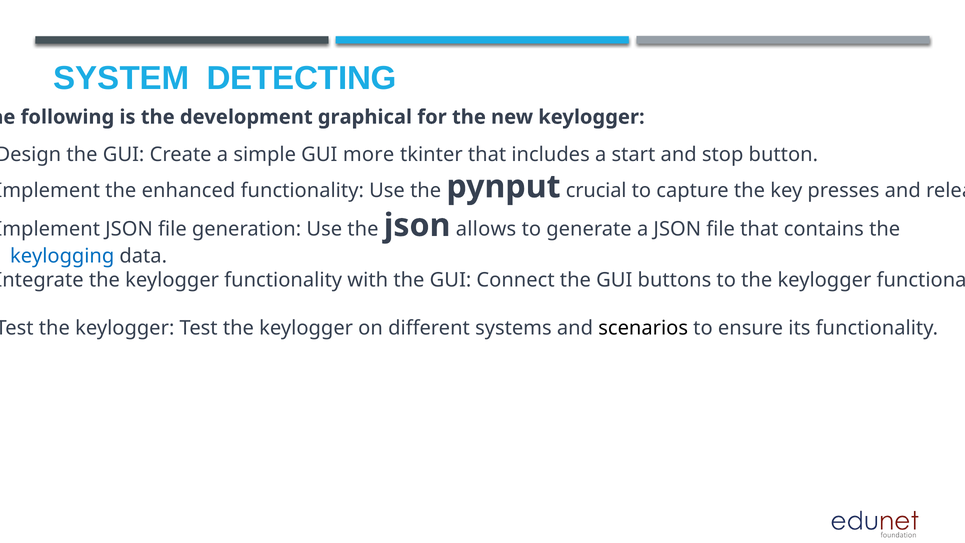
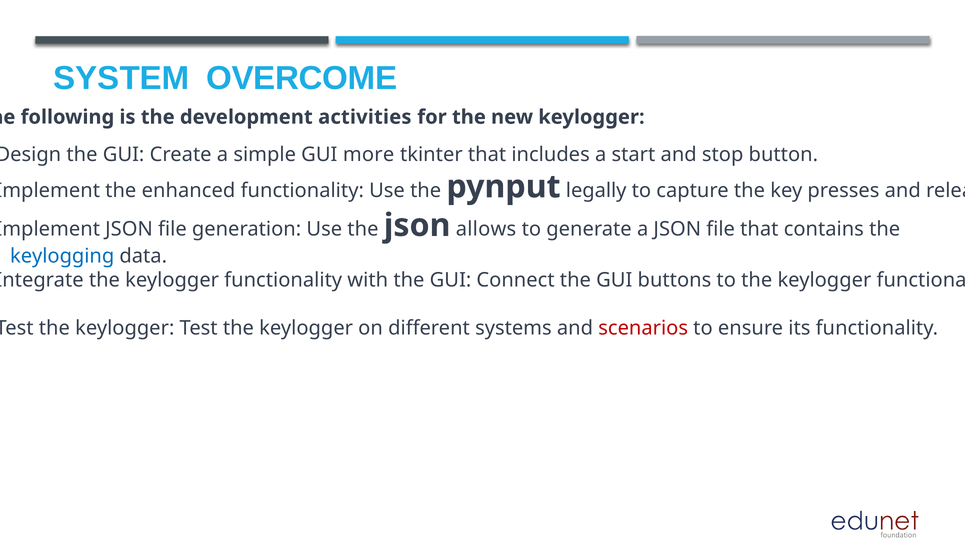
DETECTING: DETECTING -> OVERCOME
graphical: graphical -> activities
crucial: crucial -> legally
scenarios colour: black -> red
